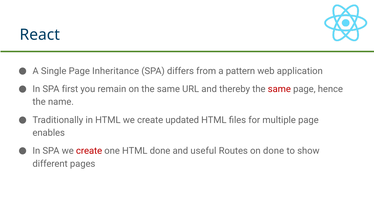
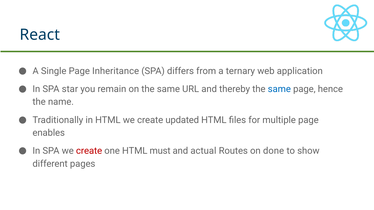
pattern: pattern -> ternary
first: first -> star
same at (279, 89) colour: red -> blue
HTML done: done -> must
useful: useful -> actual
